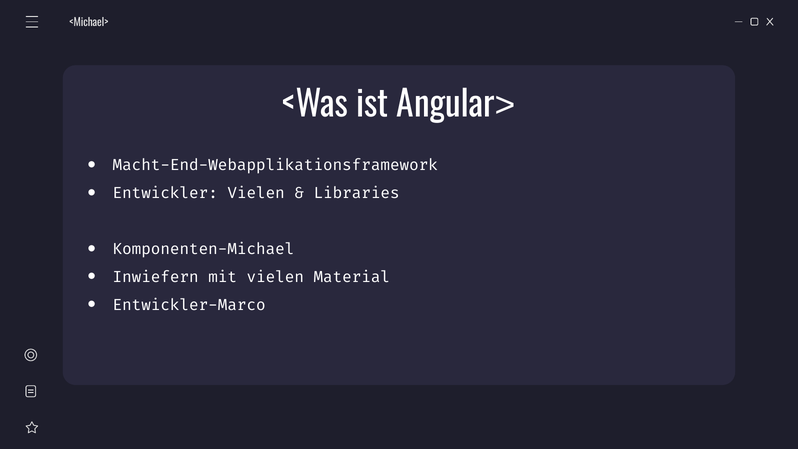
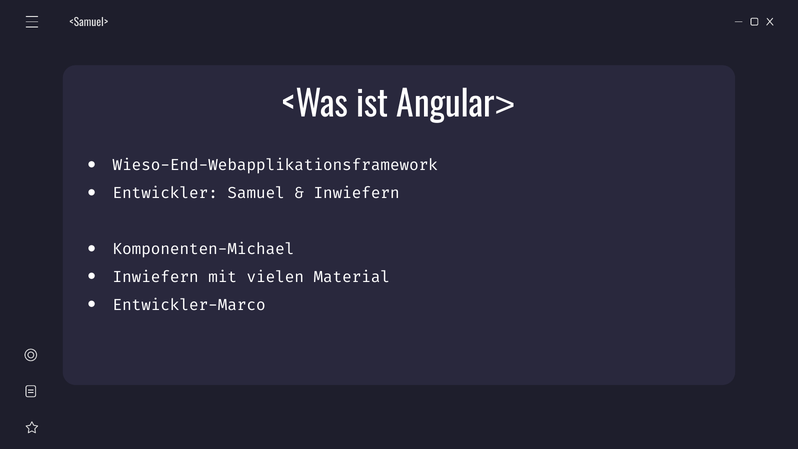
<Michael>: <Michael> -> <Samuel>
Macht-End-Webapplikationsframework: Macht-End-Webapplikationsframework -> Wieso-End-Webapplikationsframework
Entwickler Vielen: Vielen -> Samuel
Libraries at (357, 193): Libraries -> Inwiefern
